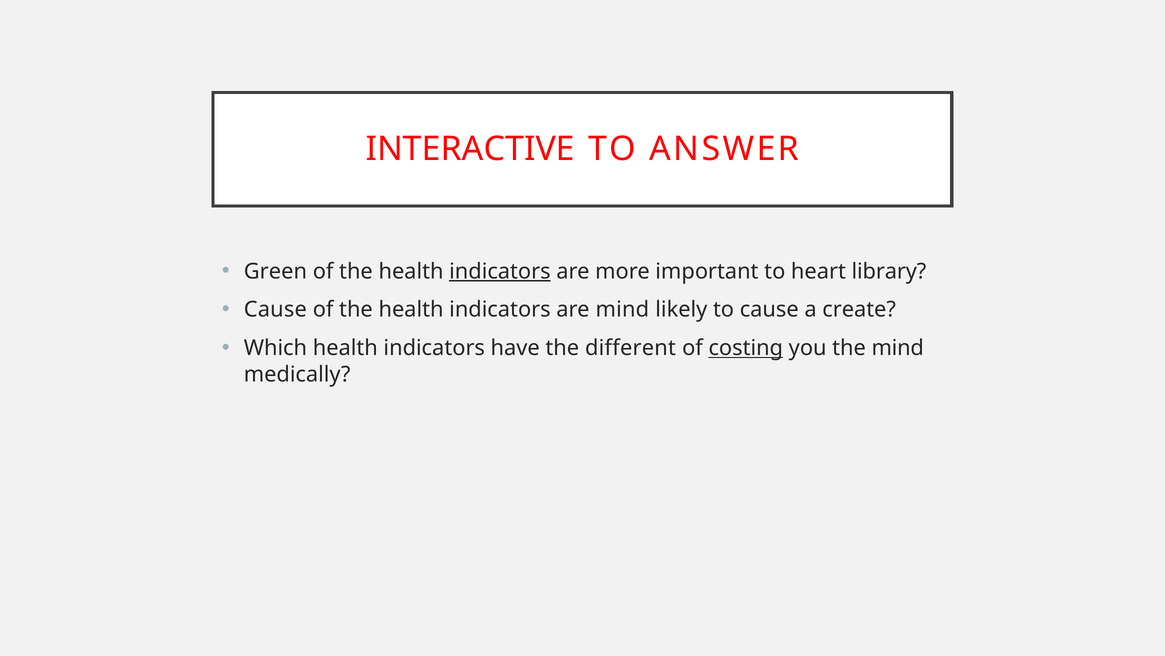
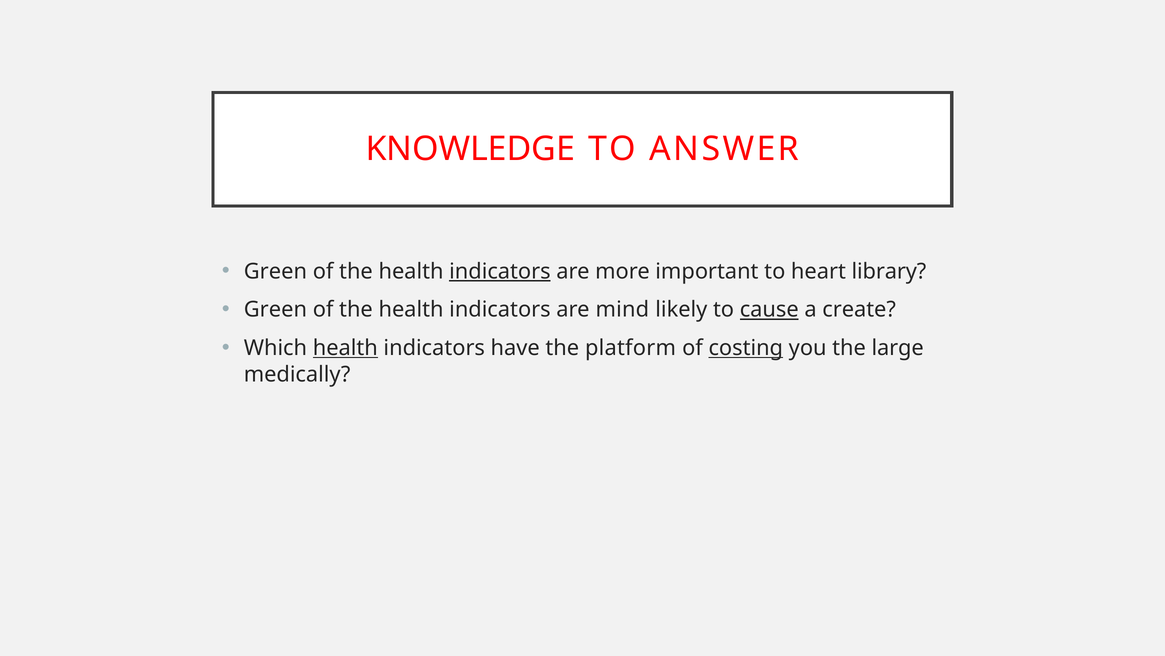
INTERACTIVE: INTERACTIVE -> KNOWLEDGE
Cause at (275, 309): Cause -> Green
cause at (769, 309) underline: none -> present
health at (345, 348) underline: none -> present
different: different -> platform
the mind: mind -> large
